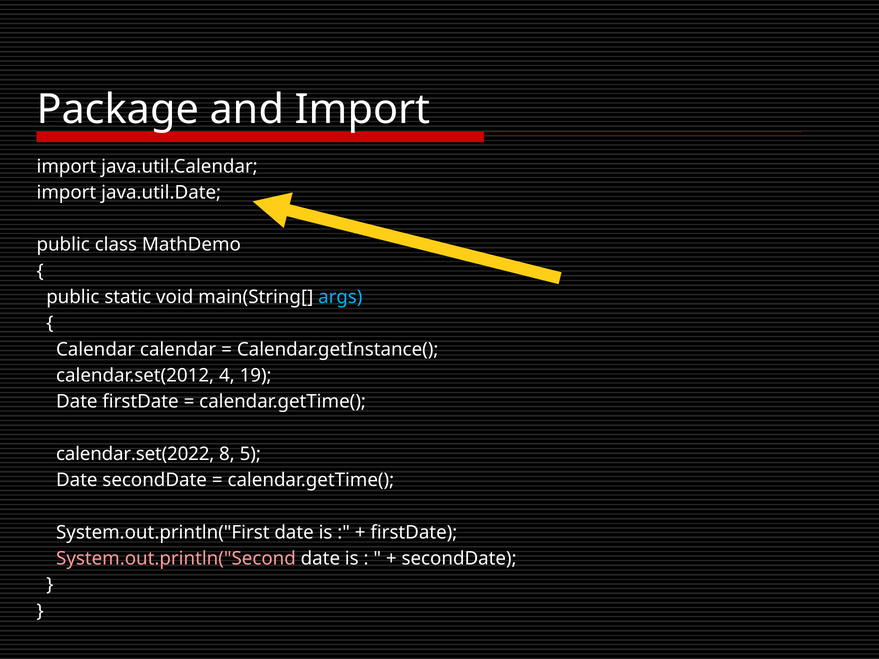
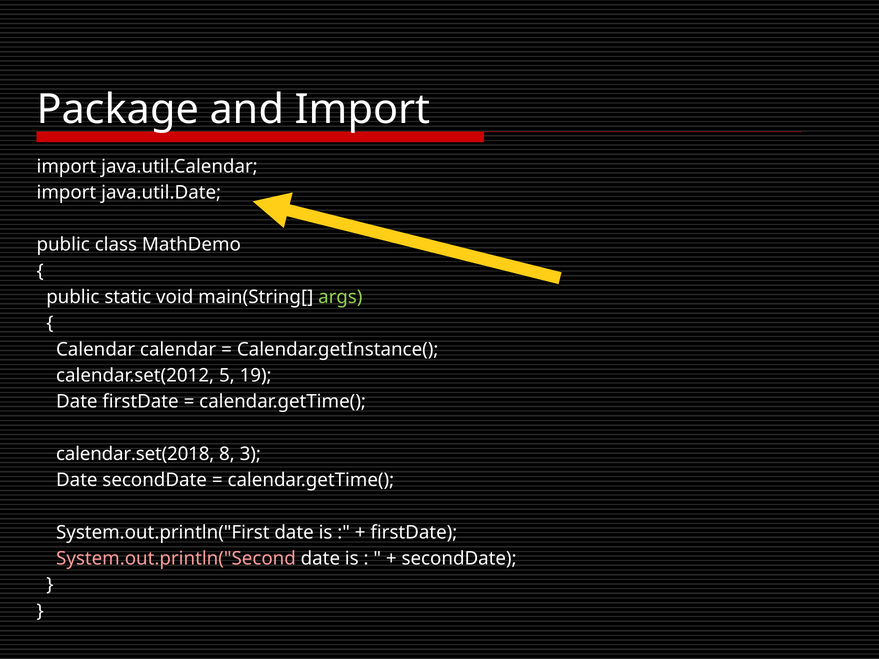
args colour: light blue -> light green
4: 4 -> 5
calendar.set(2022: calendar.set(2022 -> calendar.set(2018
5: 5 -> 3
